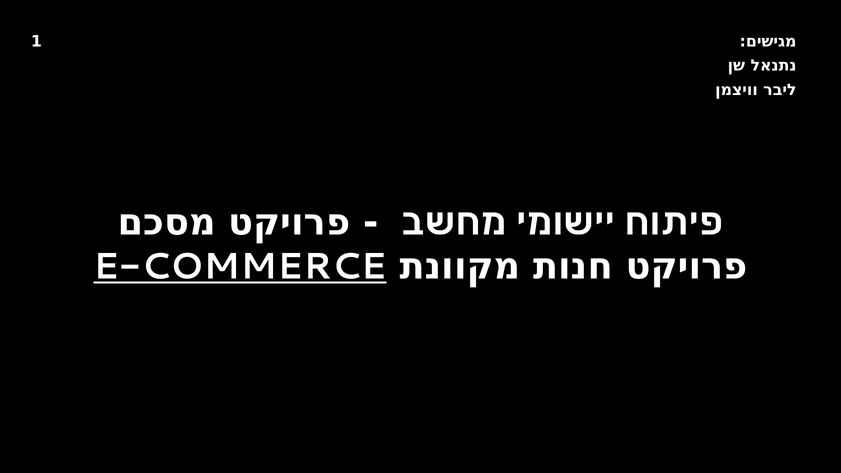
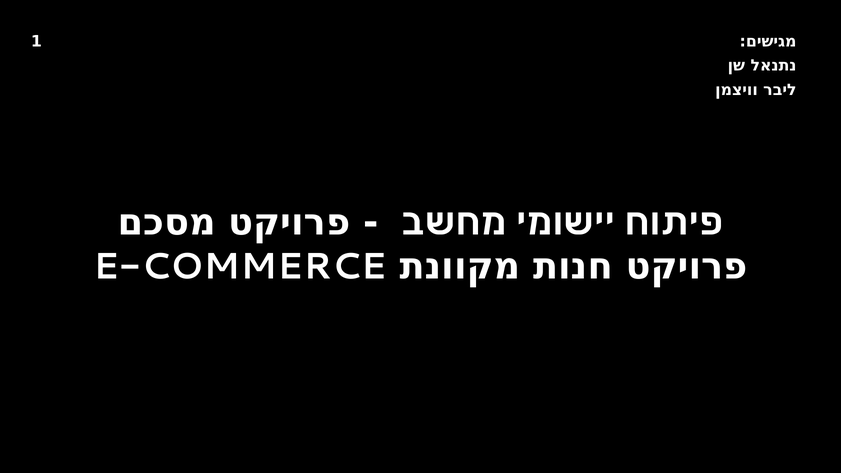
E-COMMERCE underline: present -> none
